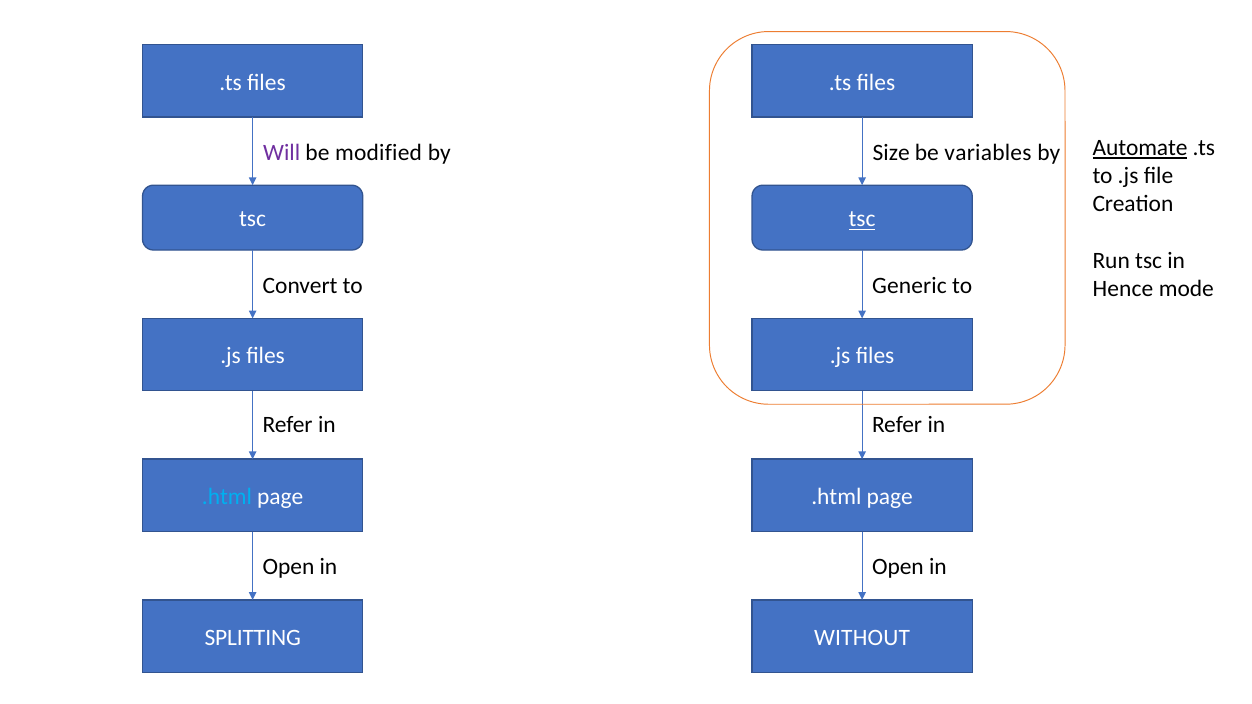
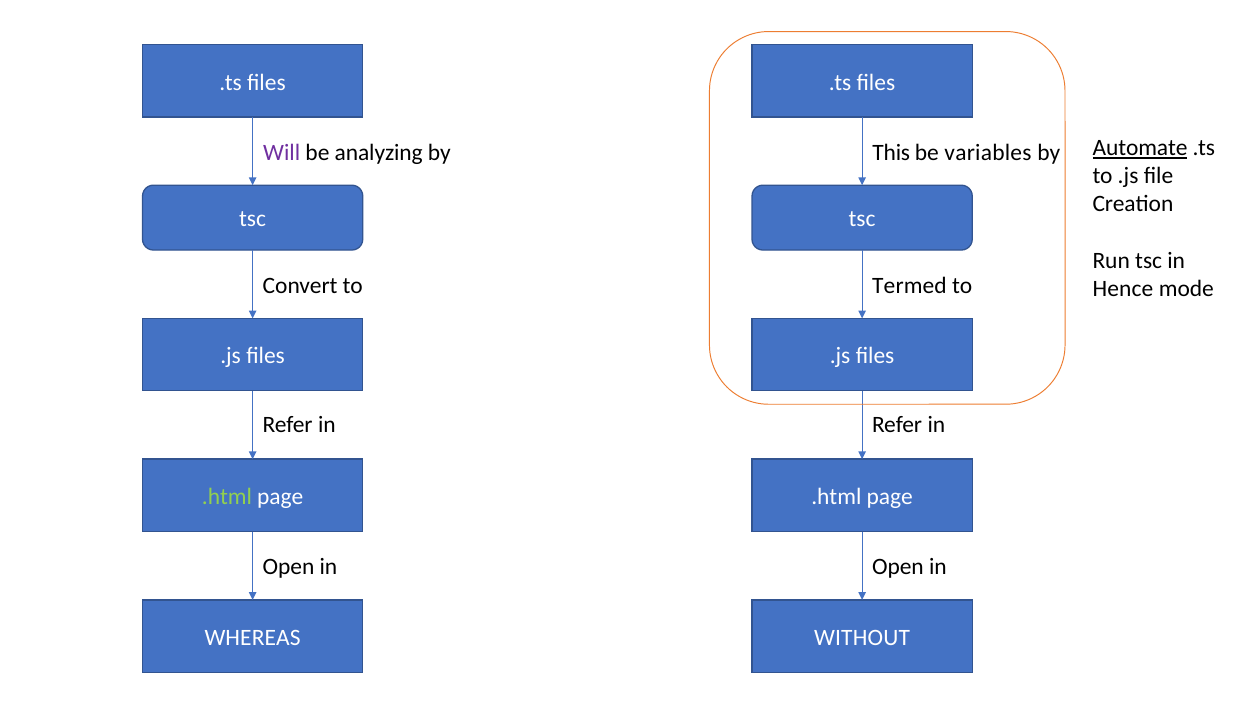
modified: modified -> analyzing
Size: Size -> This
tsc at (862, 219) underline: present -> none
Generic: Generic -> Termed
.html at (227, 497) colour: light blue -> light green
SPLITTING: SPLITTING -> WHEREAS
